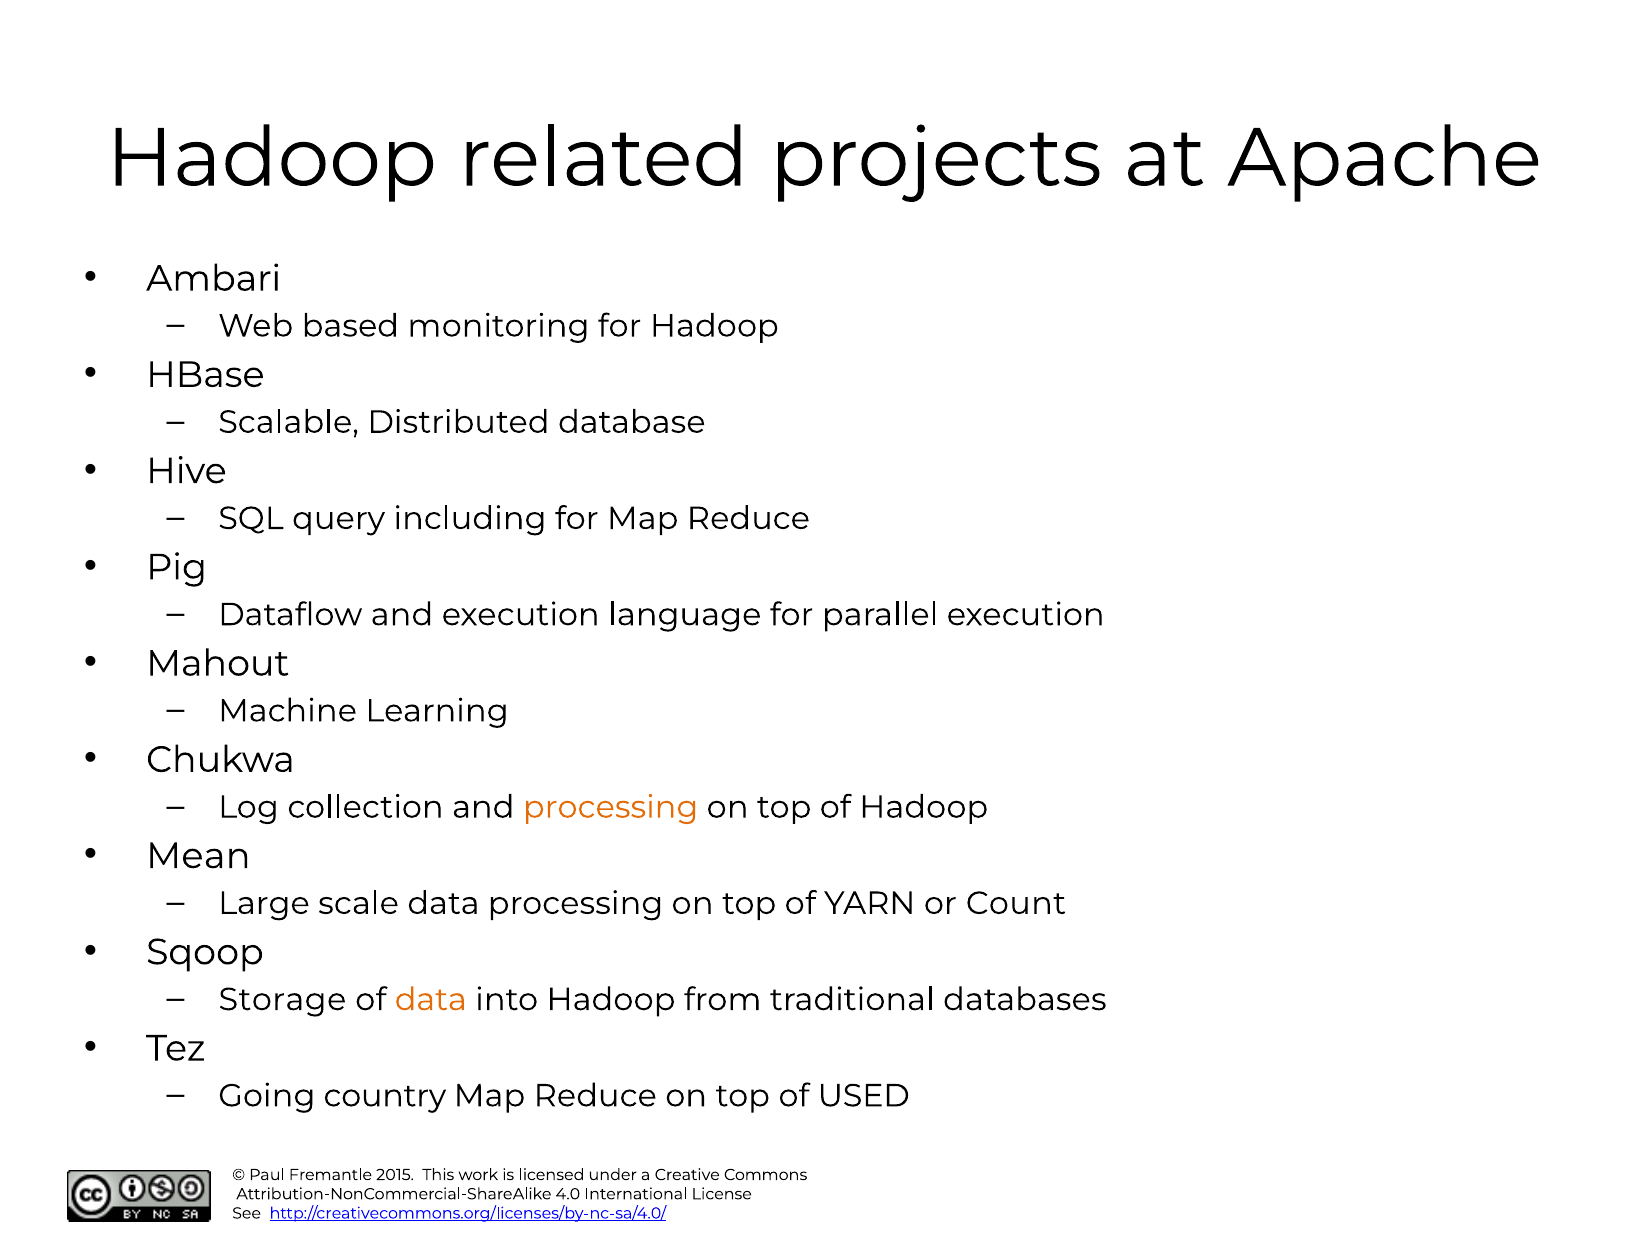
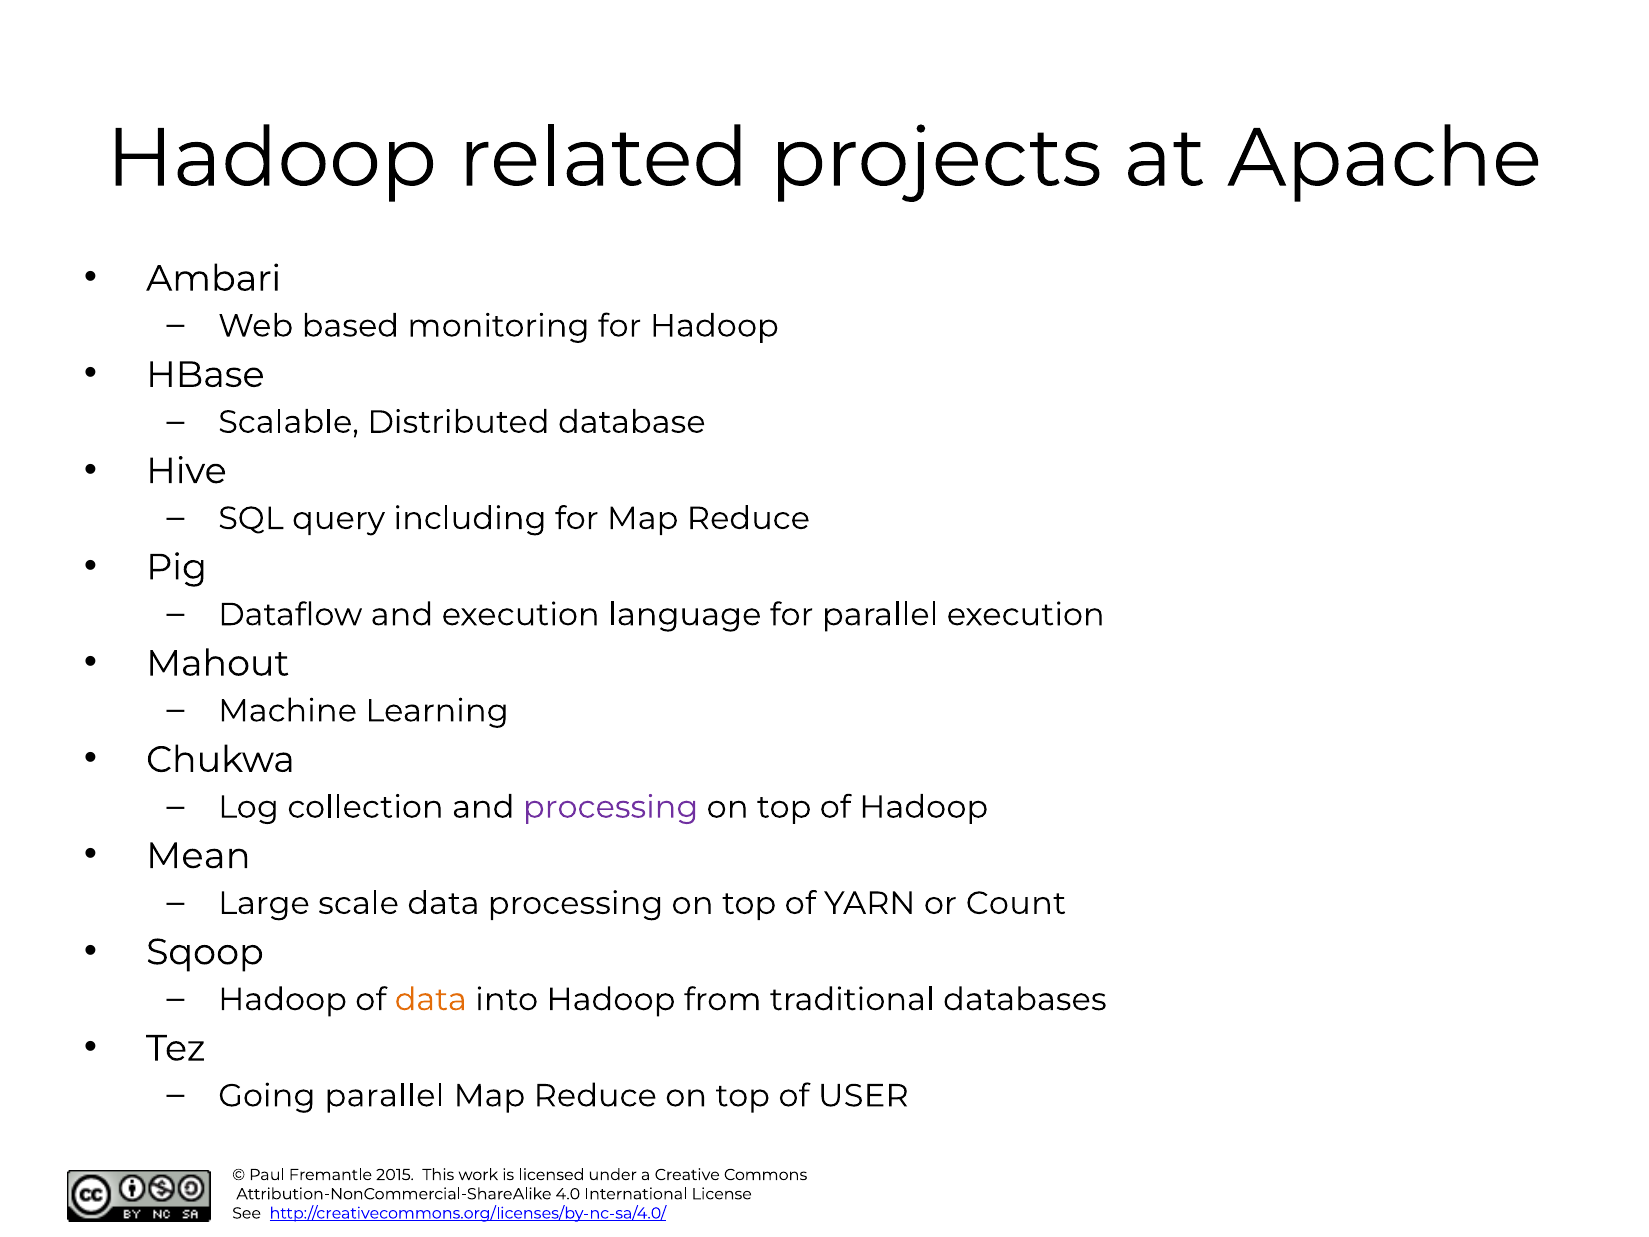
processing at (611, 807) colour: orange -> purple
Storage at (282, 999): Storage -> Hadoop
Going country: country -> parallel
USED: USED -> USER
